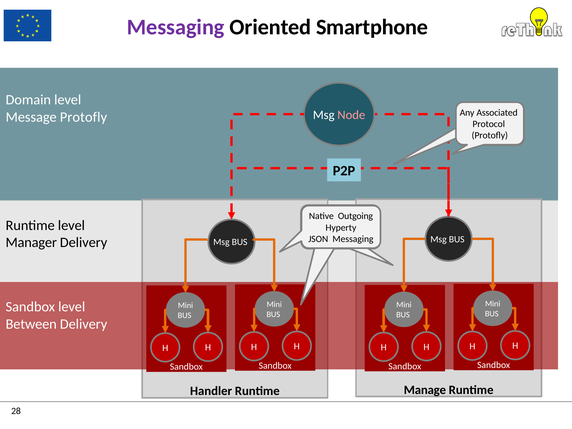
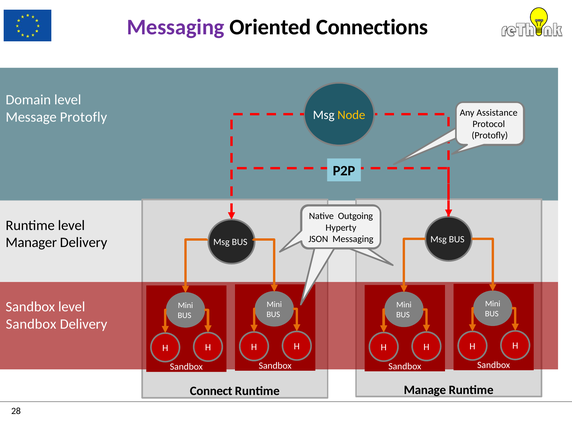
Smartphone: Smartphone -> Connections
Associated: Associated -> Assistance
Node colour: pink -> yellow
Between at (31, 324): Between -> Sandbox
Handler: Handler -> Connect
